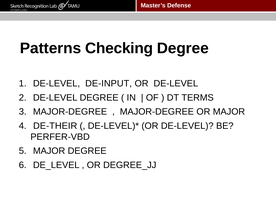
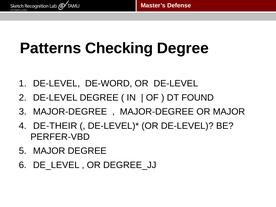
DE-INPUT: DE-INPUT -> DE-WORD
TERMS: TERMS -> FOUND
